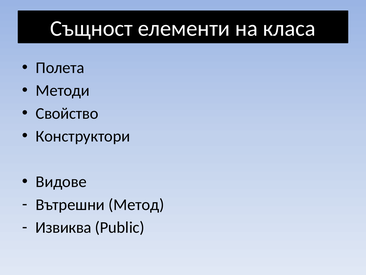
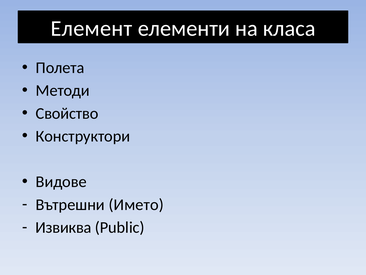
Същност: Същност -> Елемент
Метод: Метод -> Името
